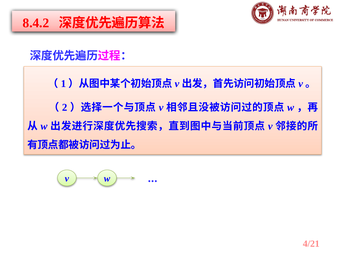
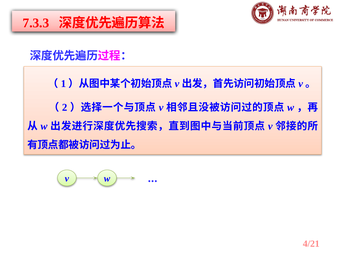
8.4.2: 8.4.2 -> 7.3.3
